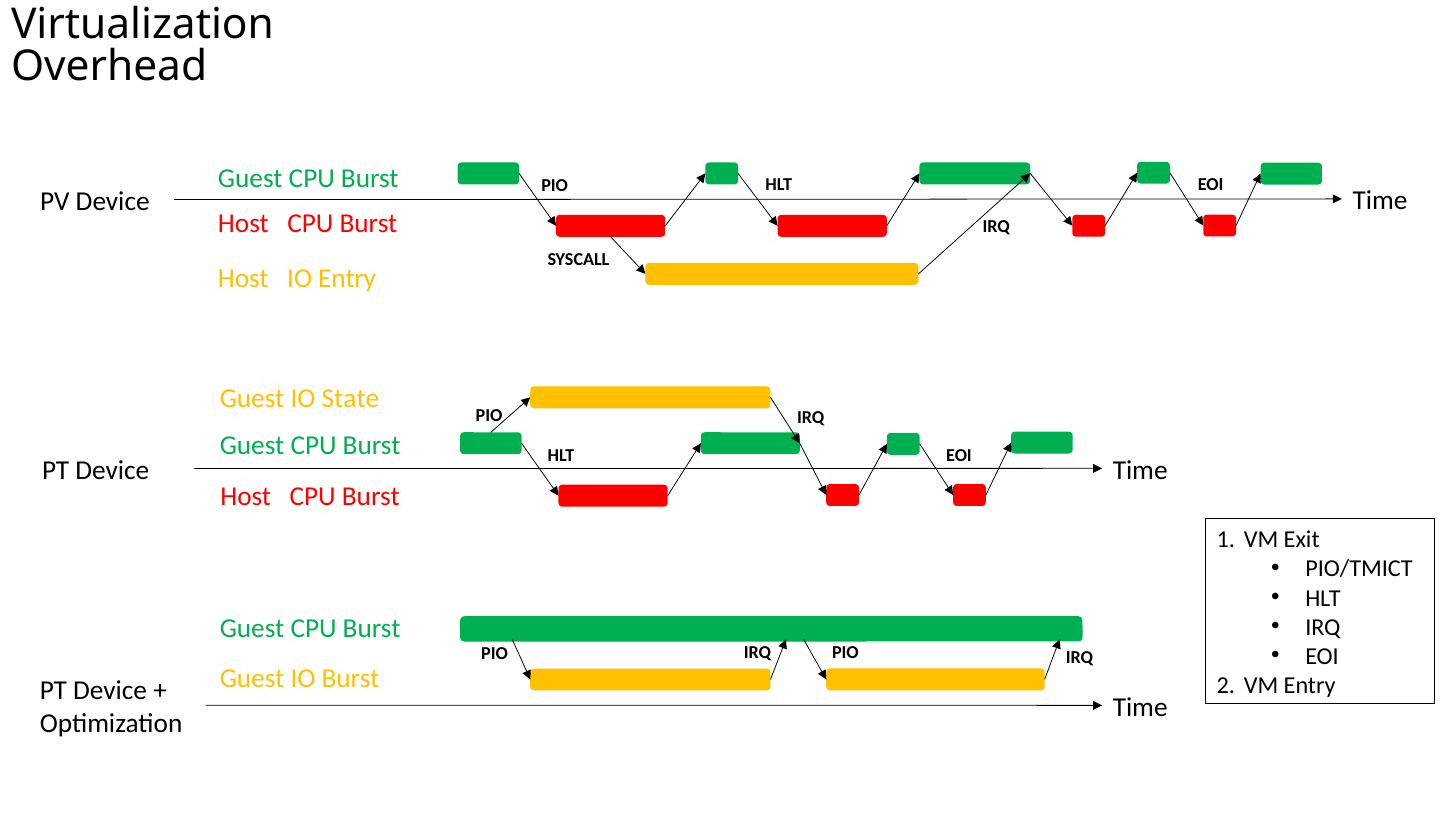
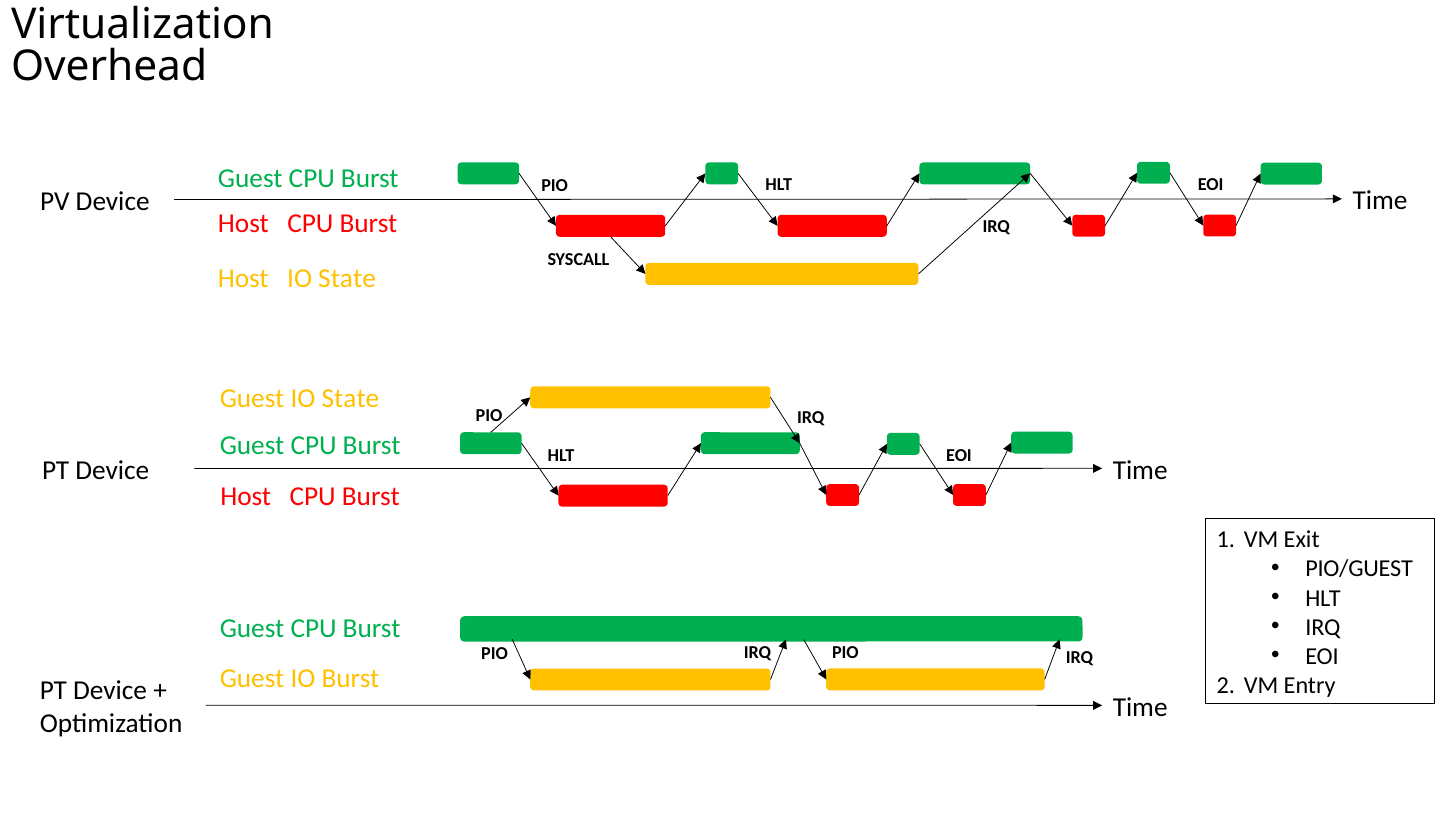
Host IO Entry: Entry -> State
PIO/TMICT: PIO/TMICT -> PIO/GUEST
